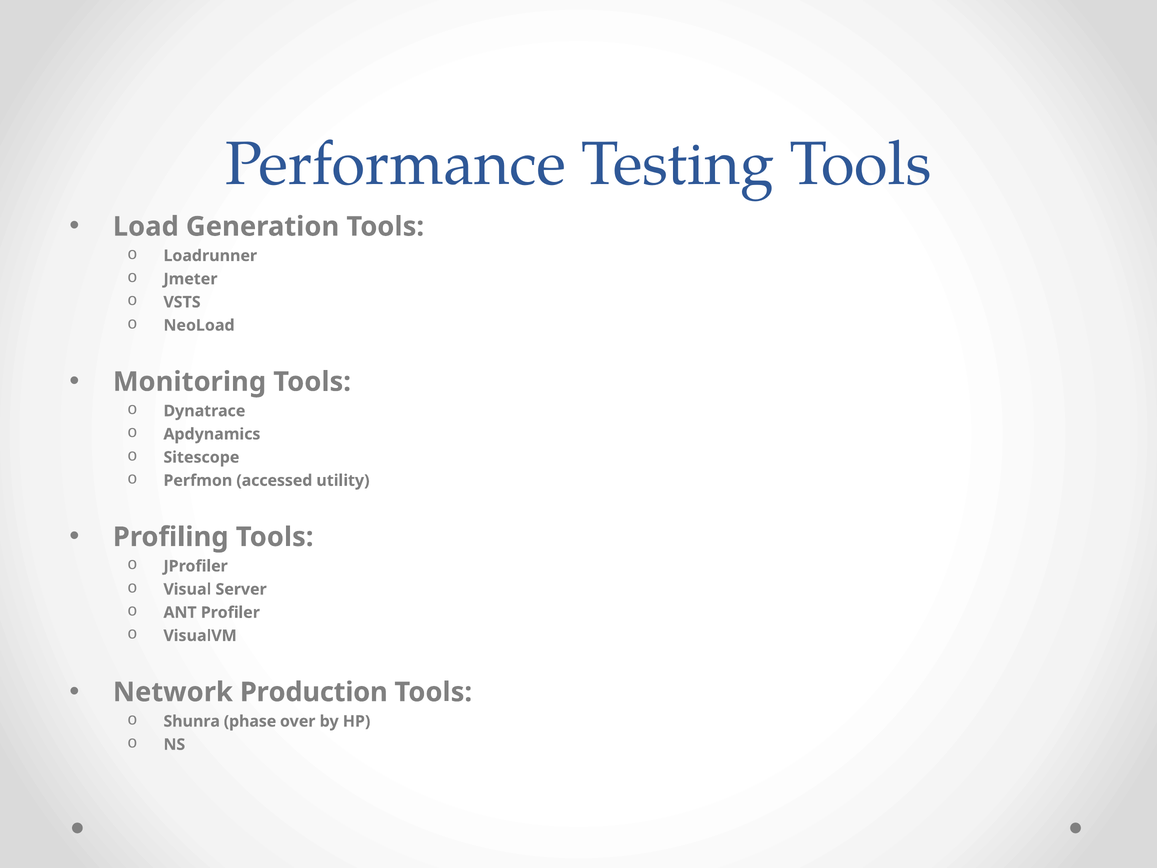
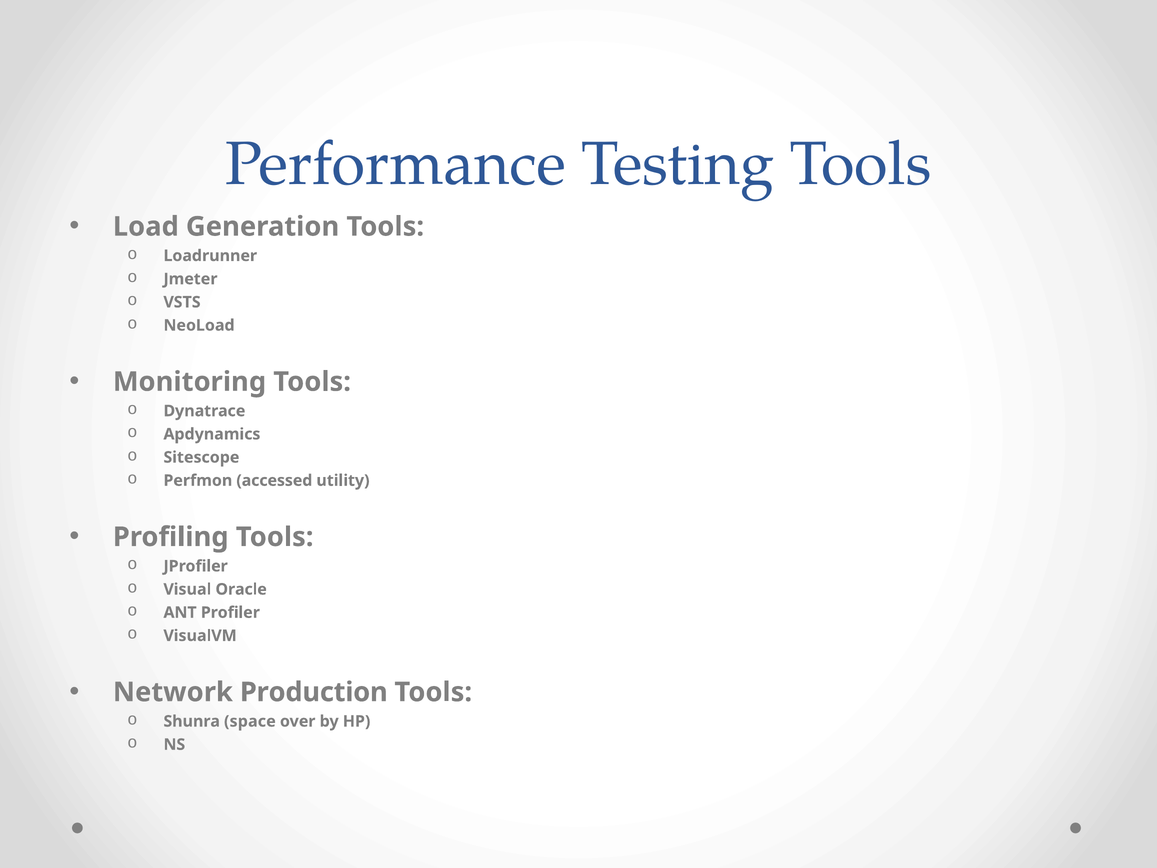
Server: Server -> Oracle
phase: phase -> space
